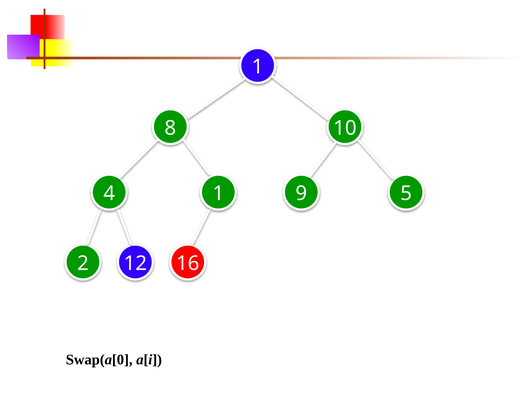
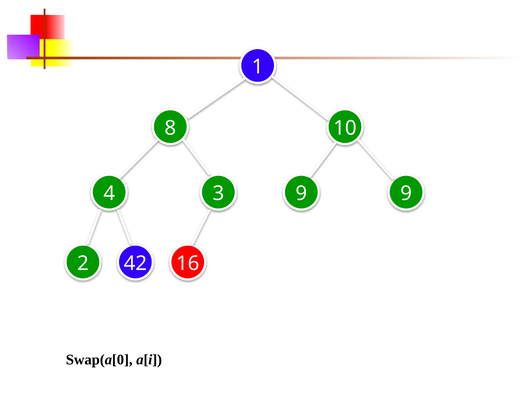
4 1: 1 -> 3
9 5: 5 -> 9
12: 12 -> 42
